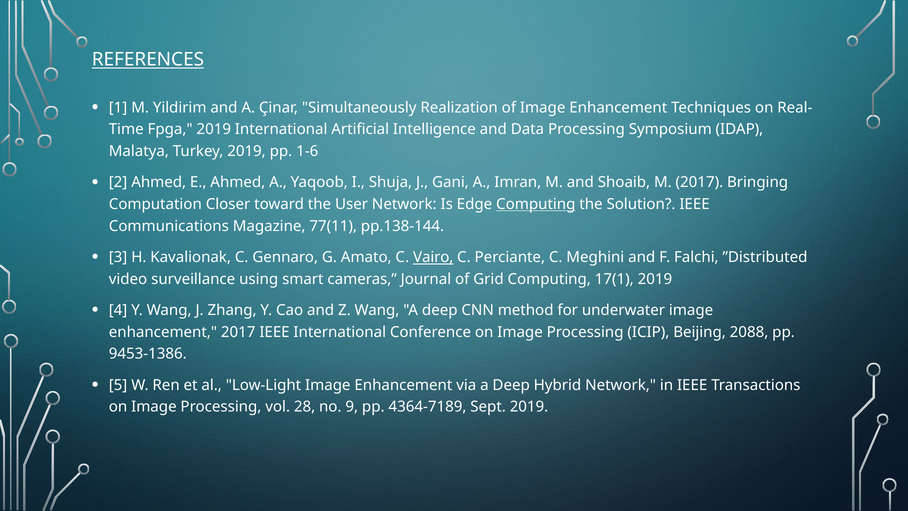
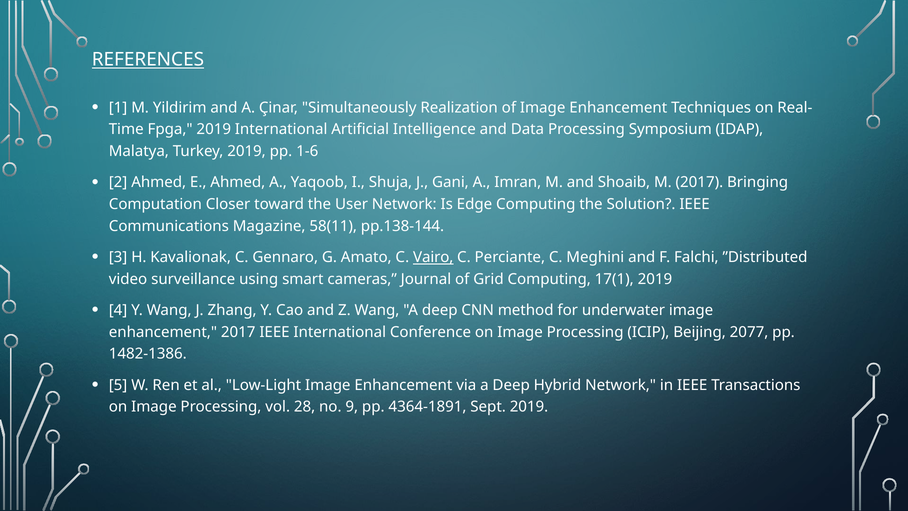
Computing at (536, 204) underline: present -> none
77(11: 77(11 -> 58(11
2088: 2088 -> 2077
9453-1386: 9453-1386 -> 1482-1386
4364-7189: 4364-7189 -> 4364-1891
